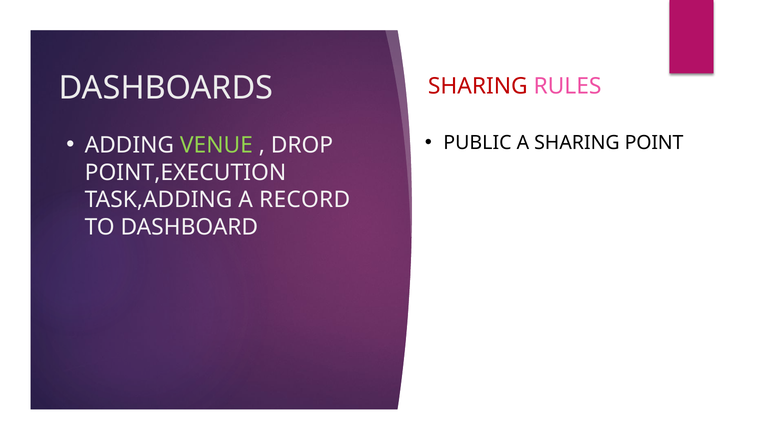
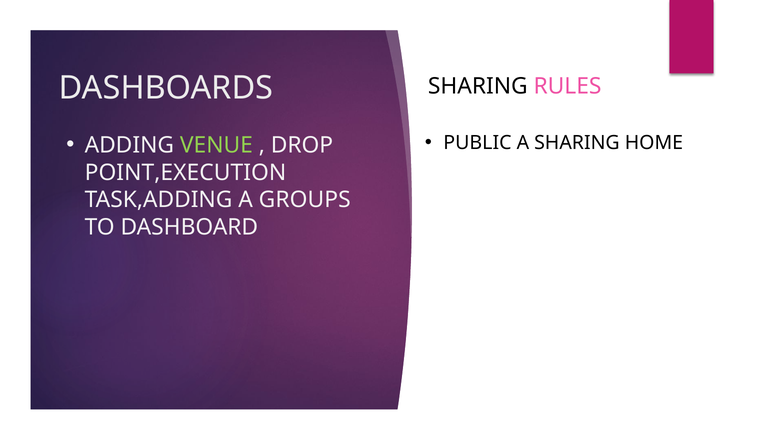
SHARING at (478, 86) colour: red -> black
POINT: POINT -> HOME
RECORD: RECORD -> GROUPS
